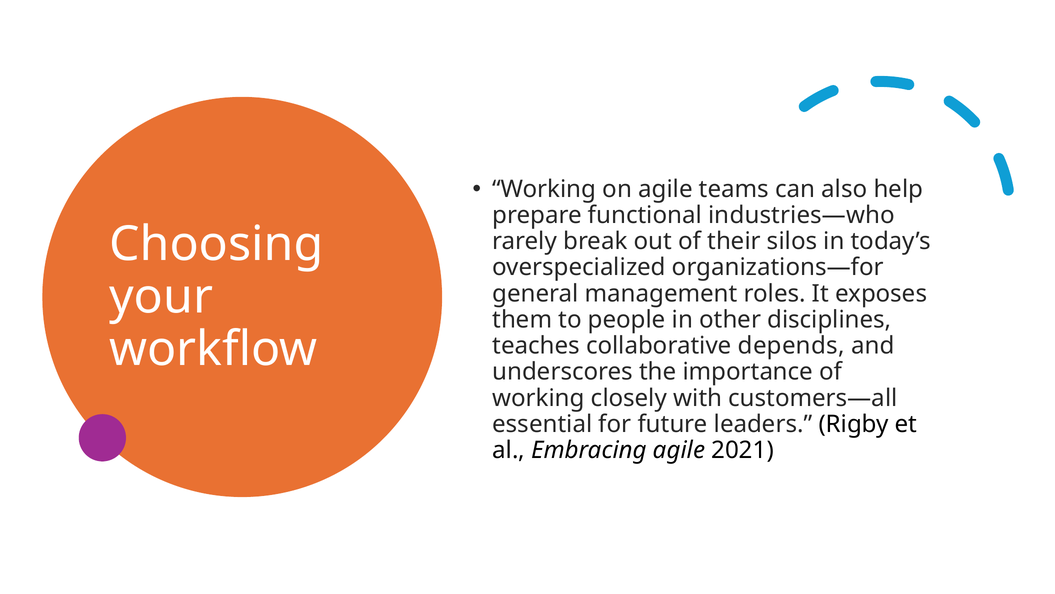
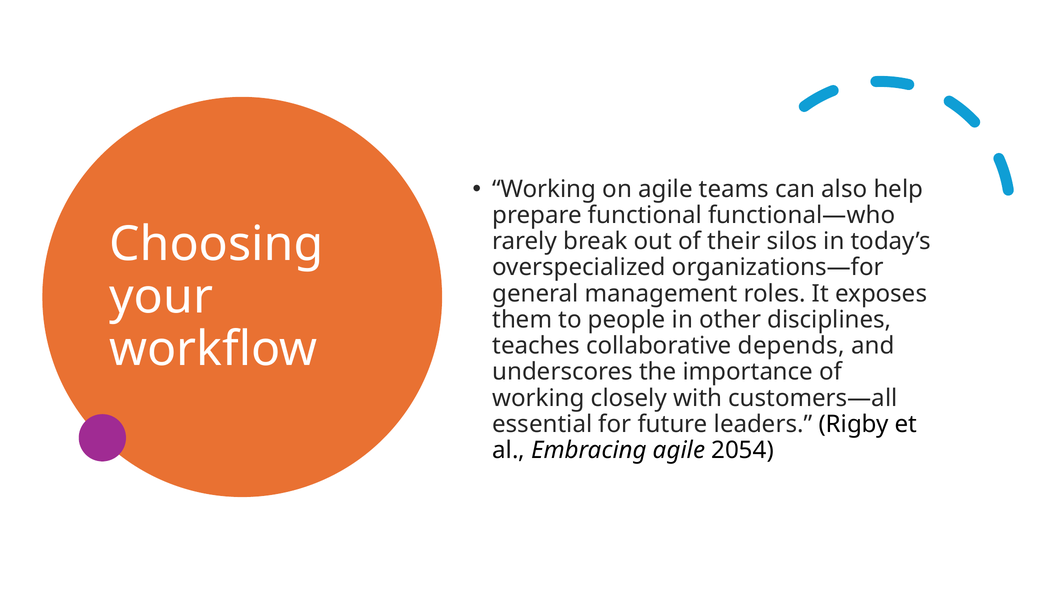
industries—who: industries—who -> functional—who
2021: 2021 -> 2054
